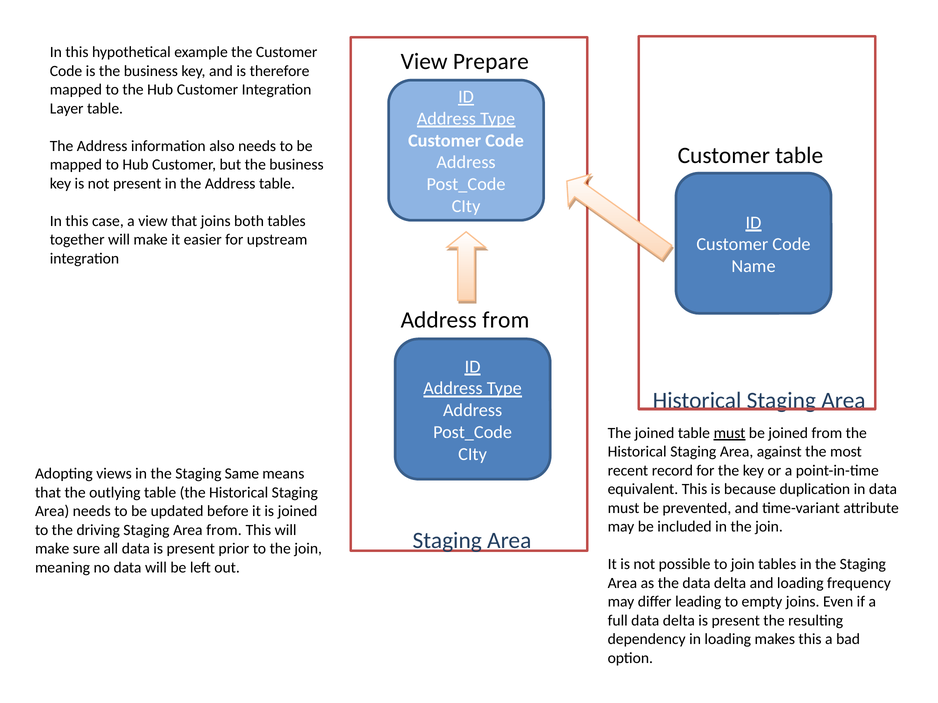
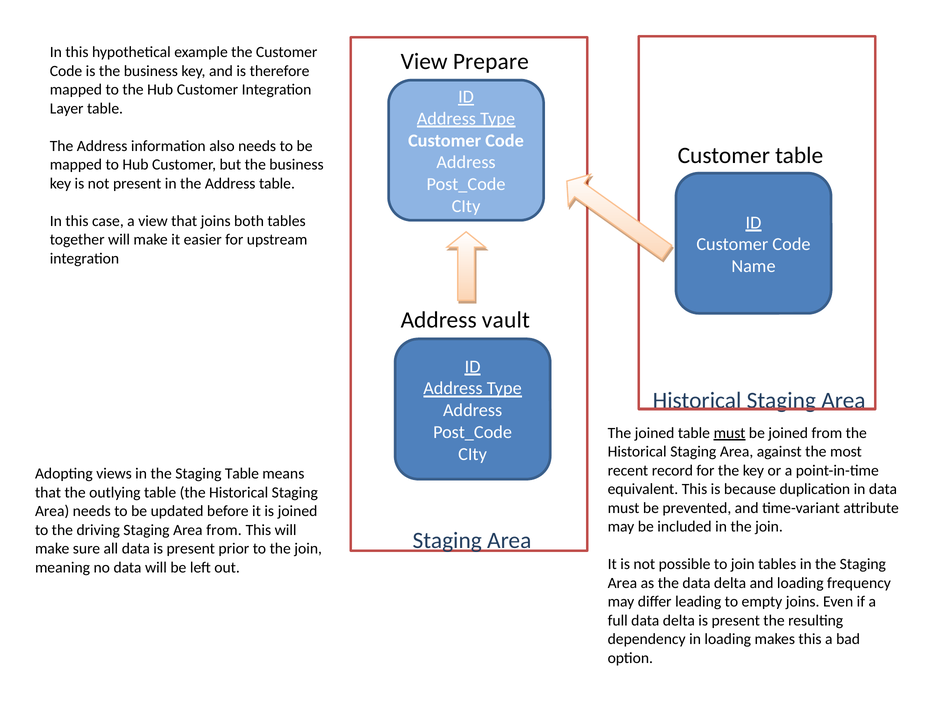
Address from: from -> vault
Staging Same: Same -> Table
